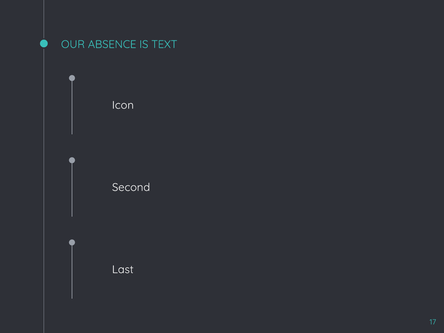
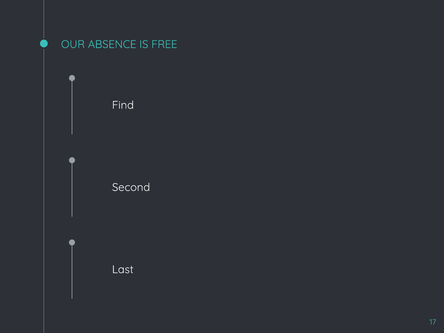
TEXT: TEXT -> FREE
Icon: Icon -> Find
